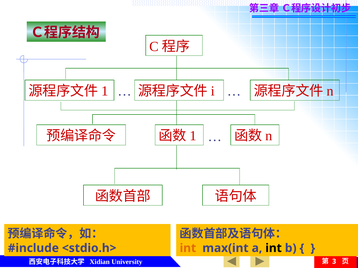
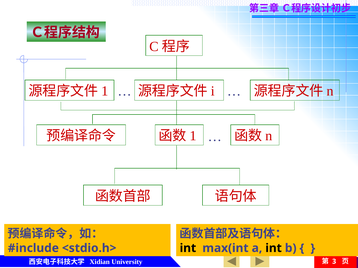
int at (188, 249) colour: orange -> black
